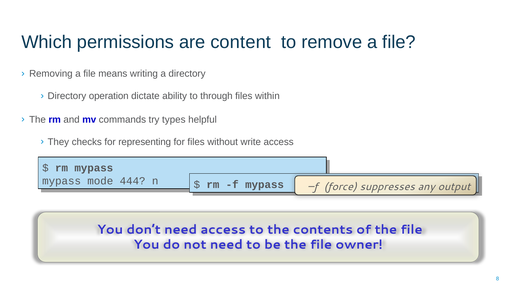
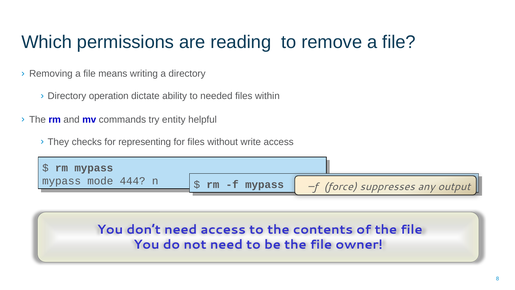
content: content -> reading
through: through -> needed
types: types -> entity
